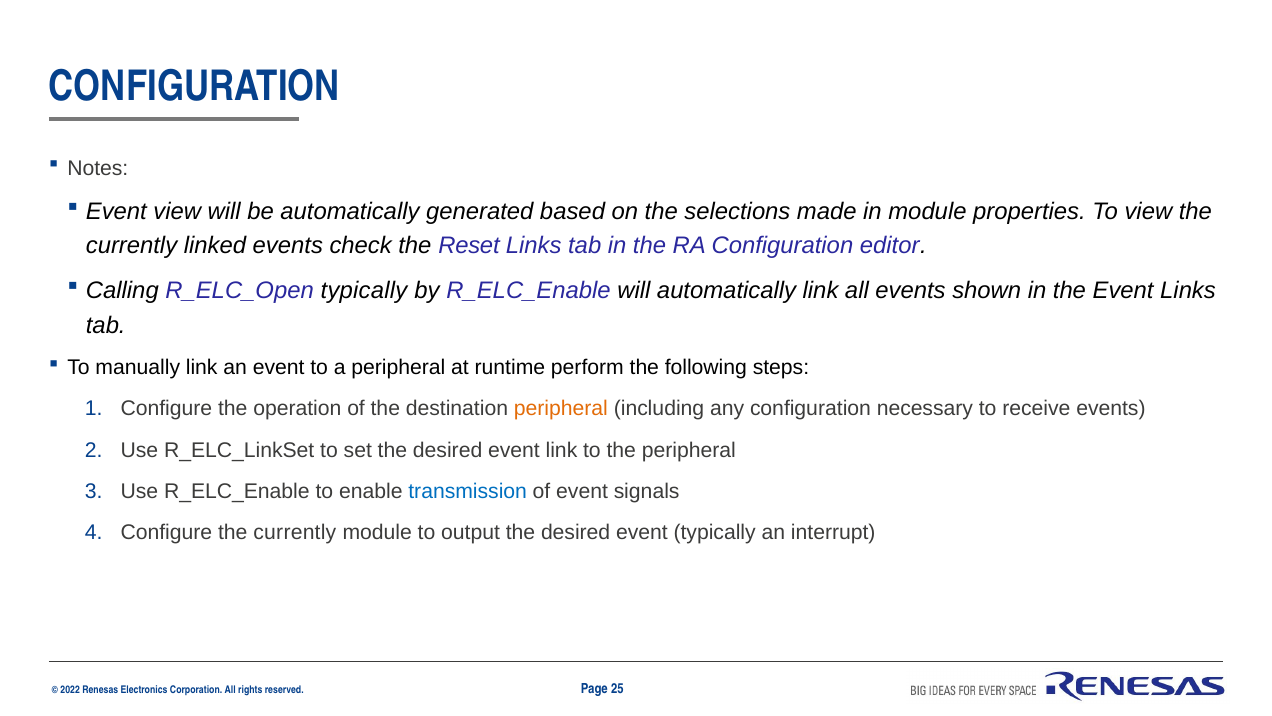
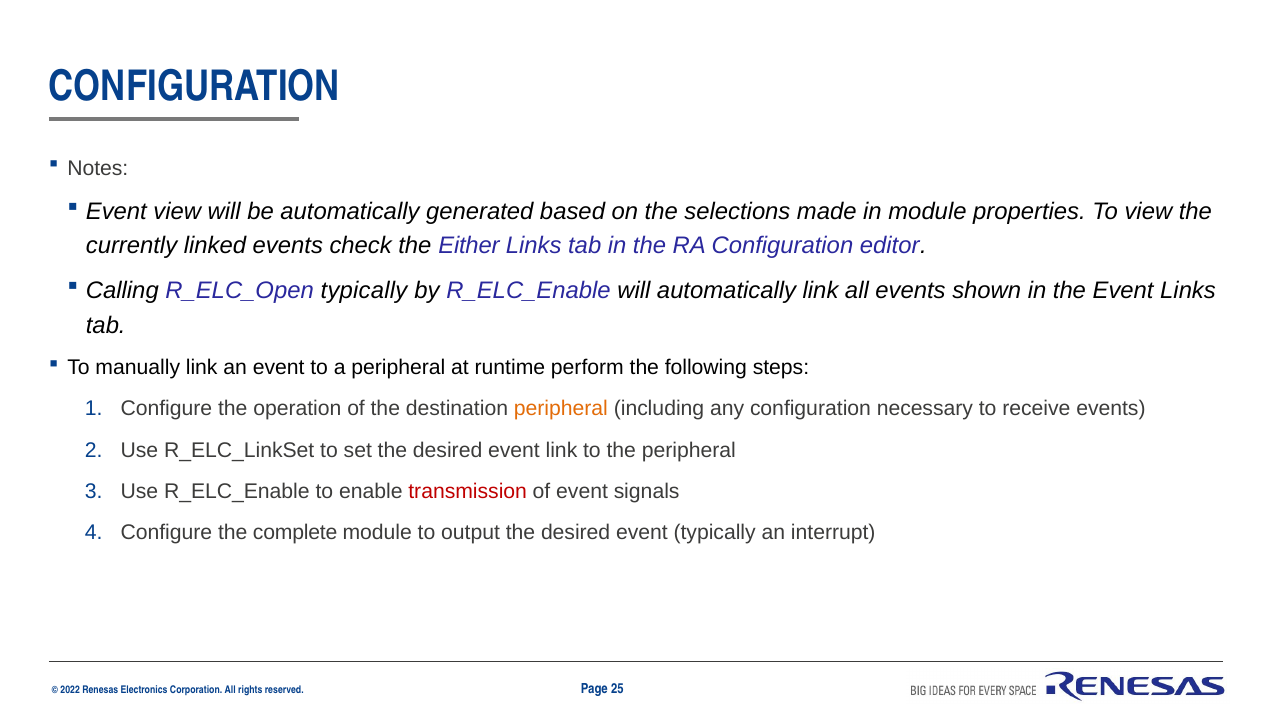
Reset: Reset -> Either
transmission colour: blue -> red
Configure the currently: currently -> complete
